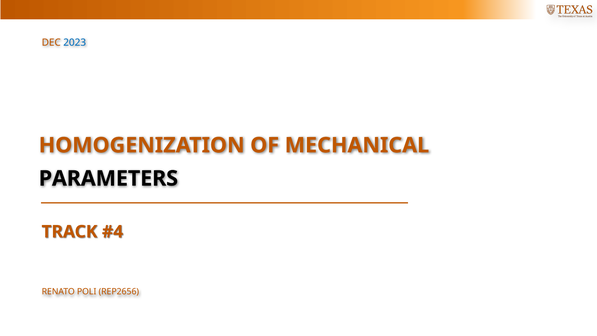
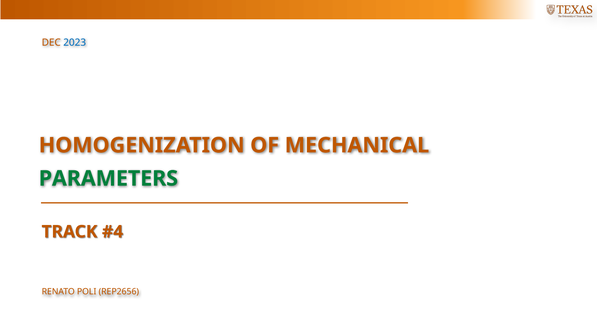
PARAMETERS colour: black -> green
